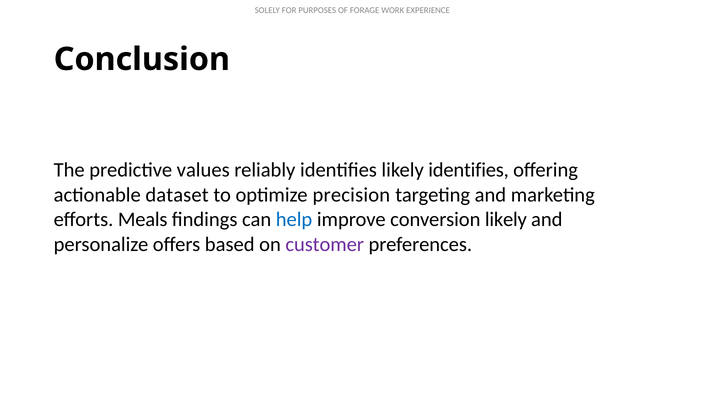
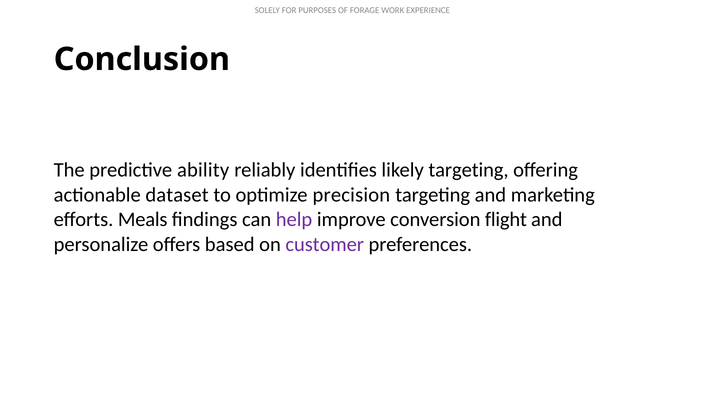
values: values -> ability
likely identifies: identifies -> targeting
help colour: blue -> purple
conversion likely: likely -> flight
